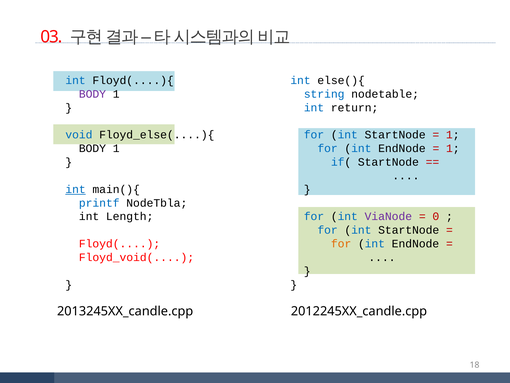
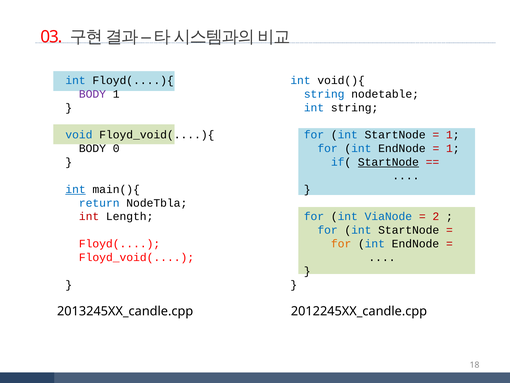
else(){: else(){ -> void(){
int return: return -> string
Floyd_else(....){: Floyd_else(....){ -> Floyd_void(....){
1 at (116, 148): 1 -> 0
StartNode at (388, 162) underline: none -> present
printf: printf -> return
int at (89, 216) colour: black -> red
ViaNode colour: purple -> blue
0: 0 -> 2
